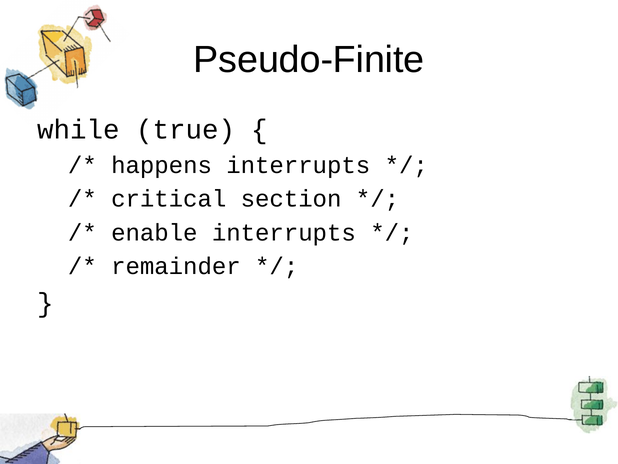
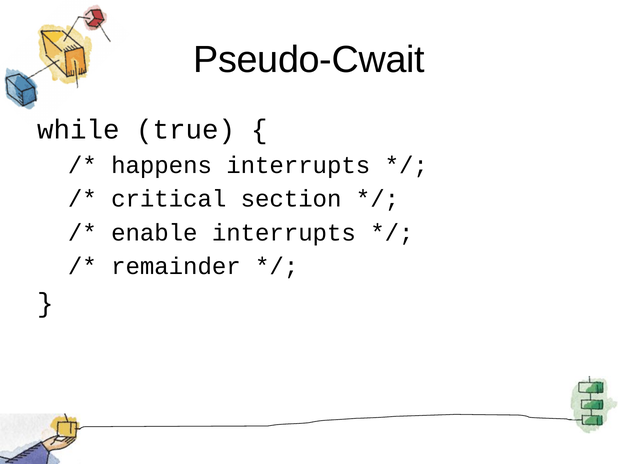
Pseudo-Finite: Pseudo-Finite -> Pseudo-Cwait
